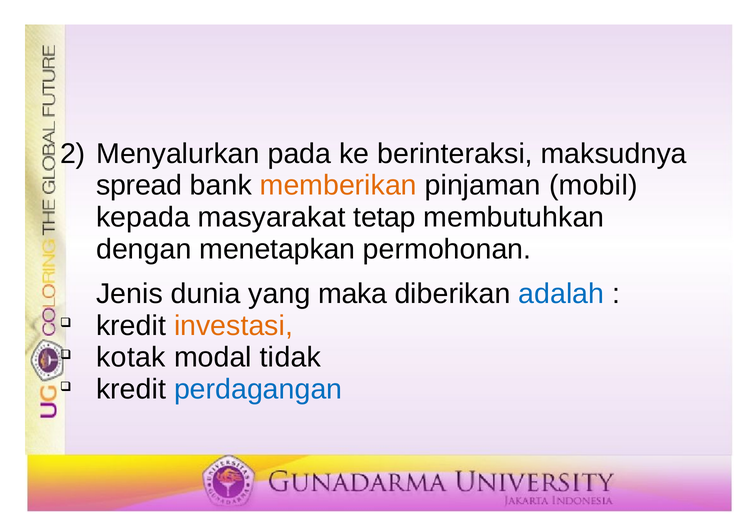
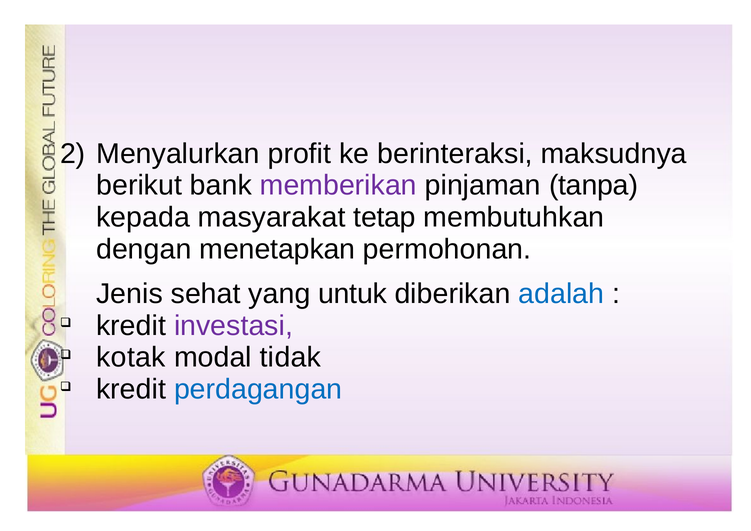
pada: pada -> profit
spread: spread -> berikut
memberikan colour: orange -> purple
mobil: mobil -> tanpa
dunia: dunia -> sehat
maka: maka -> untuk
investasi colour: orange -> purple
